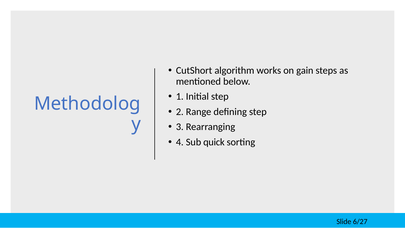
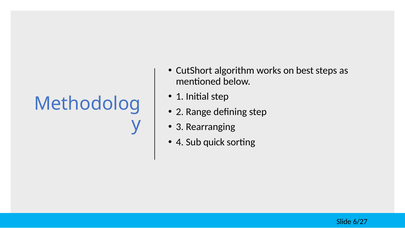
gain: gain -> best
